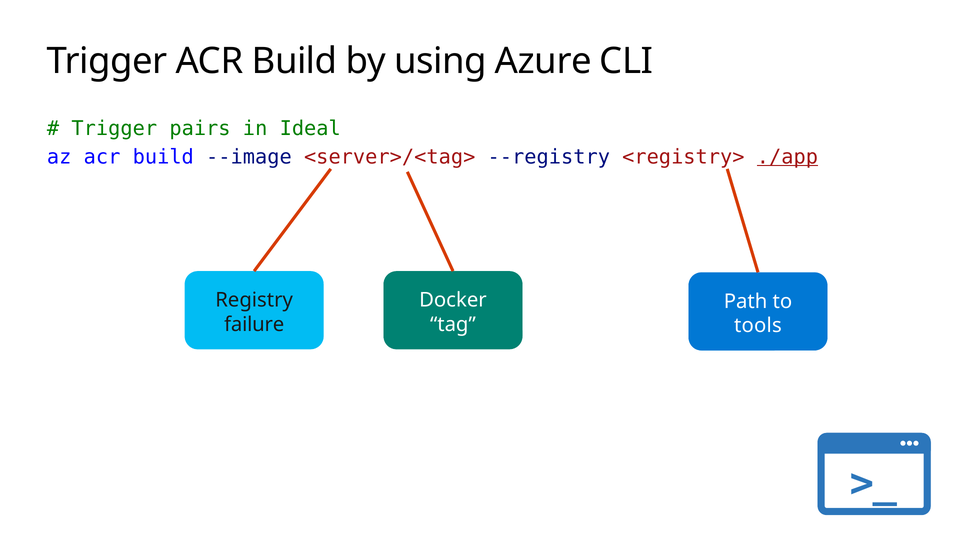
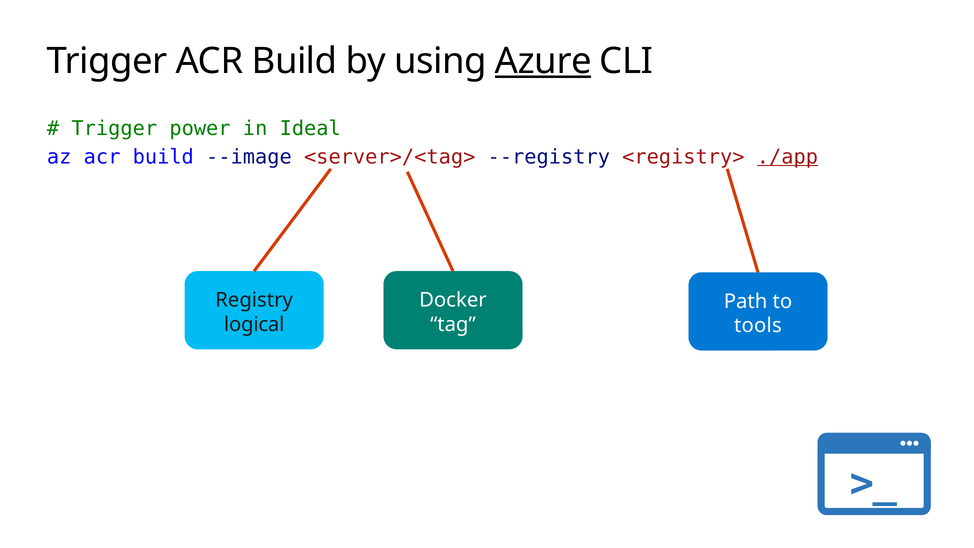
Azure underline: none -> present
pairs: pairs -> power
failure: failure -> logical
